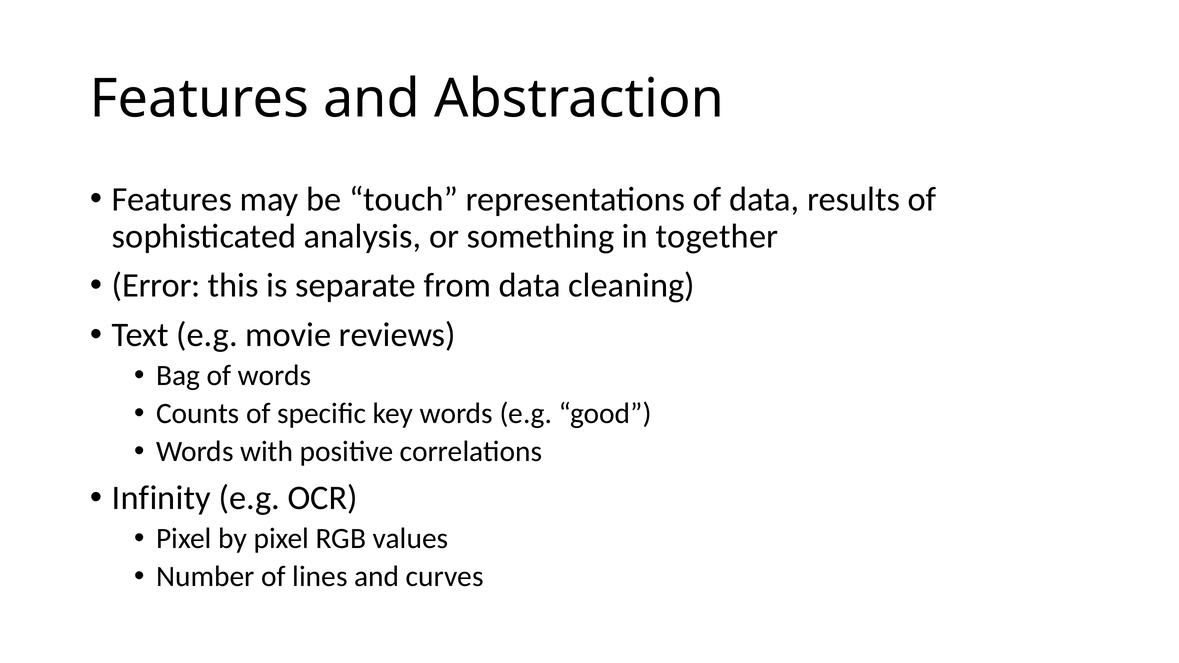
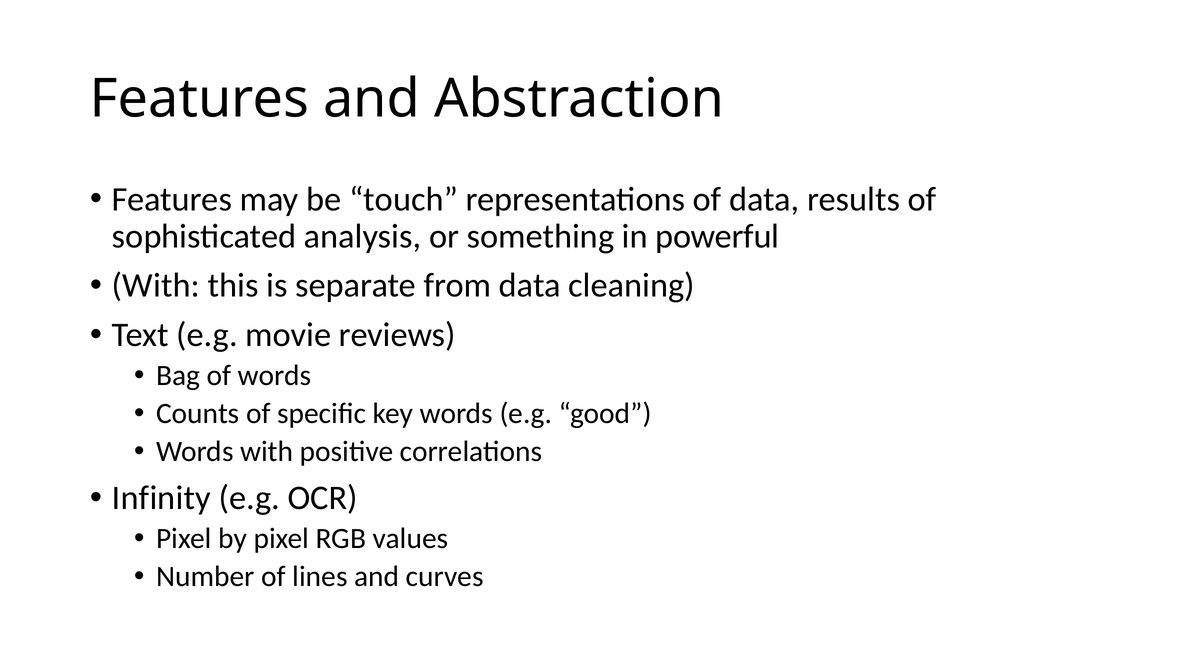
together: together -> powerful
Error at (156, 286): Error -> With
